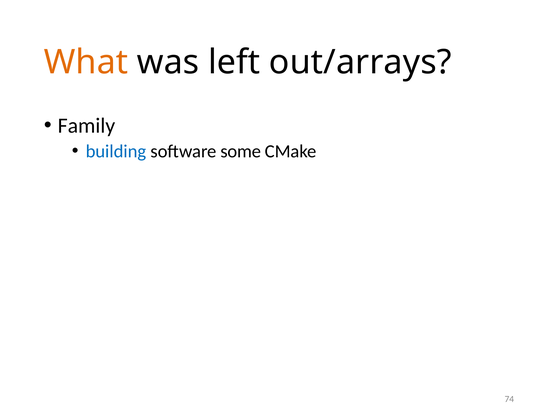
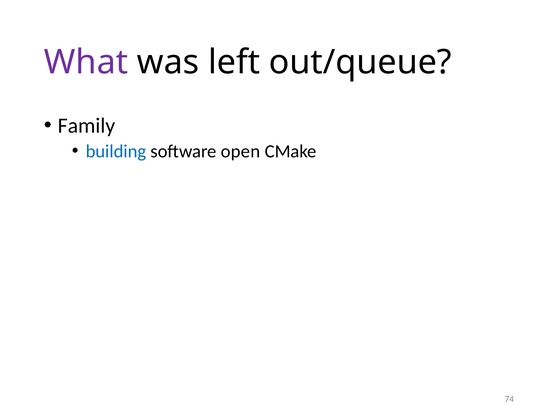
What colour: orange -> purple
out/arrays: out/arrays -> out/queue
some: some -> open
